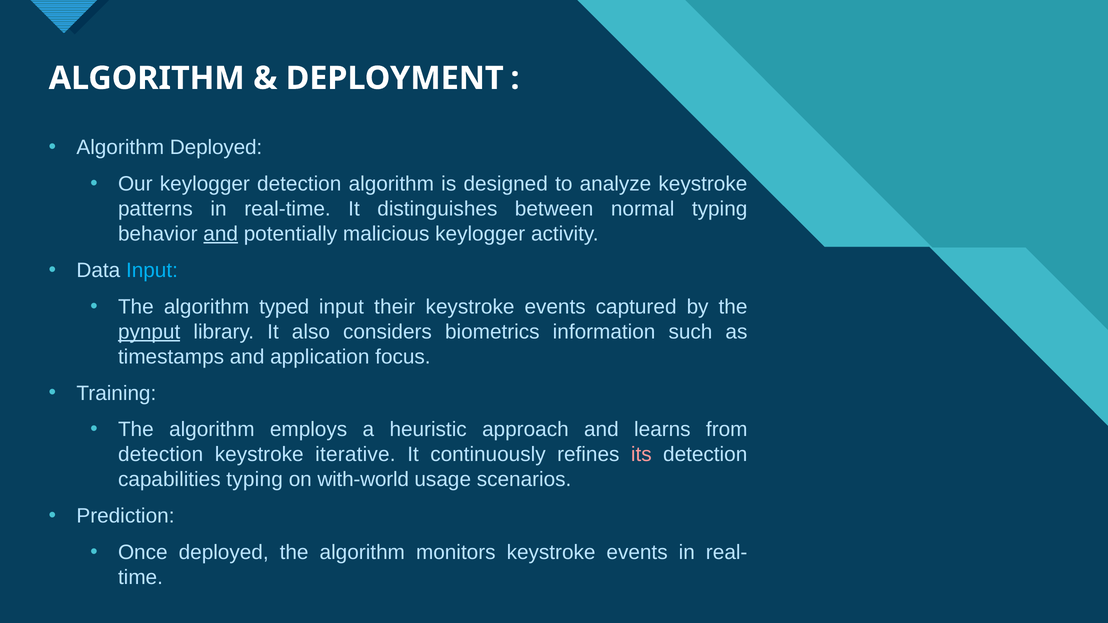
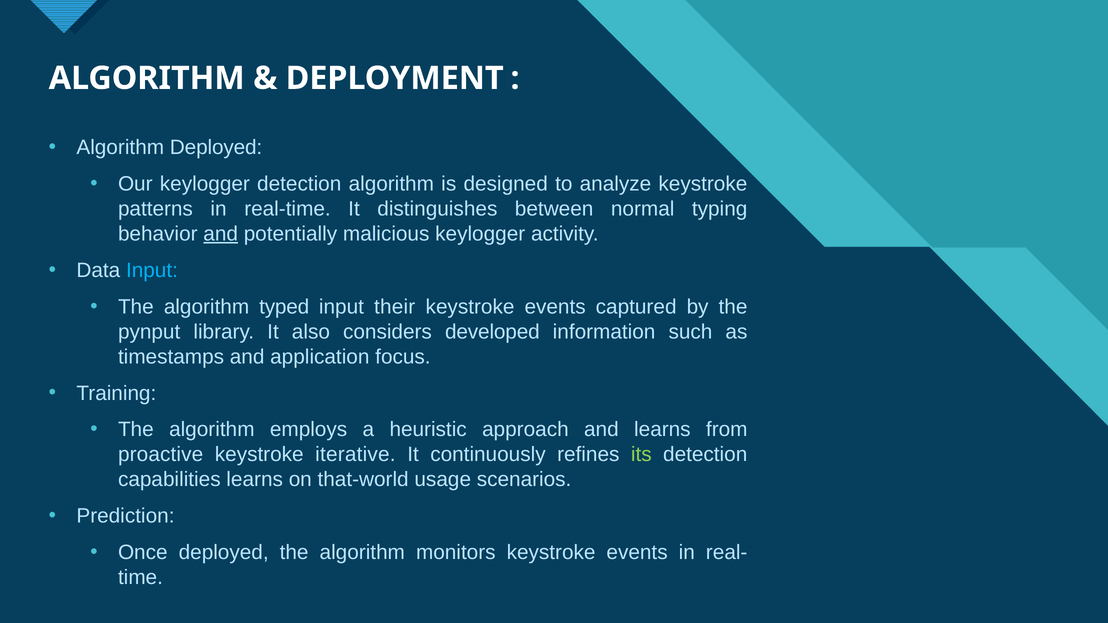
pynput underline: present -> none
biometrics: biometrics -> developed
detection at (161, 455): detection -> proactive
its colour: pink -> light green
capabilities typing: typing -> learns
with-world: with-world -> that-world
